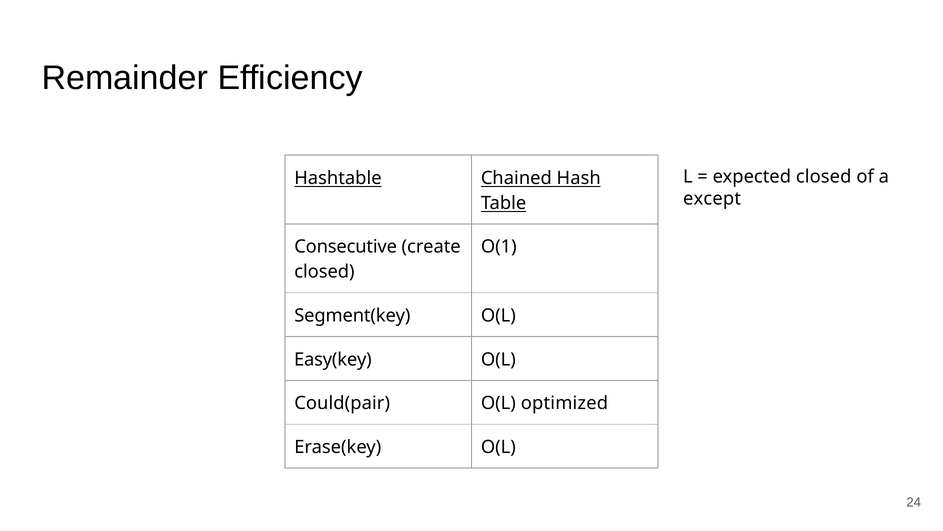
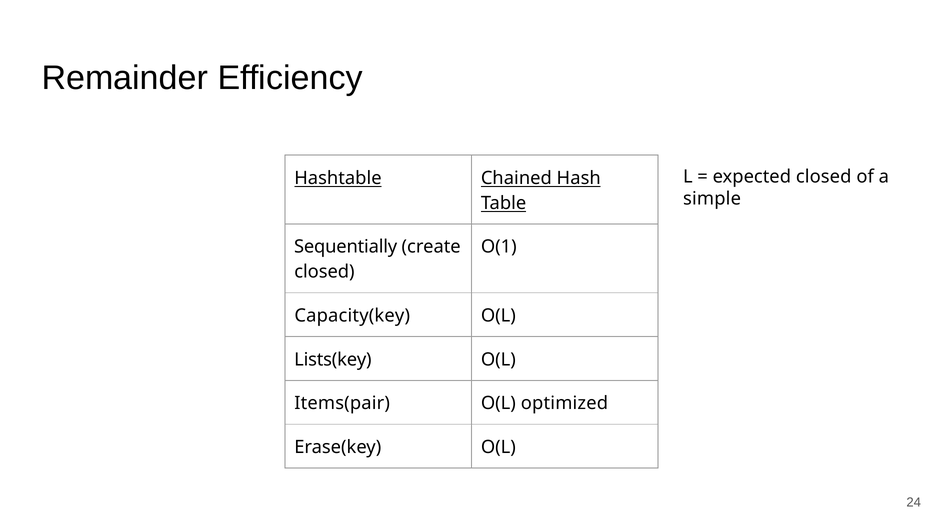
except: except -> simple
Consecutive: Consecutive -> Sequentially
Segment(key: Segment(key -> Capacity(key
Easy(key: Easy(key -> Lists(key
Could(pair: Could(pair -> Items(pair
